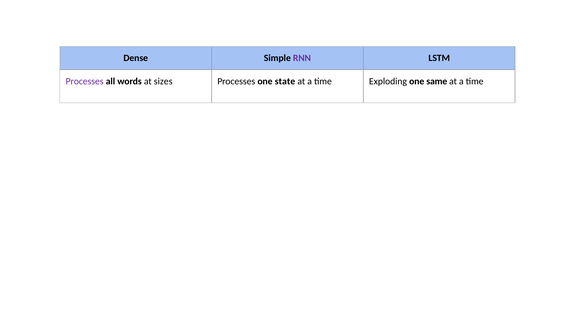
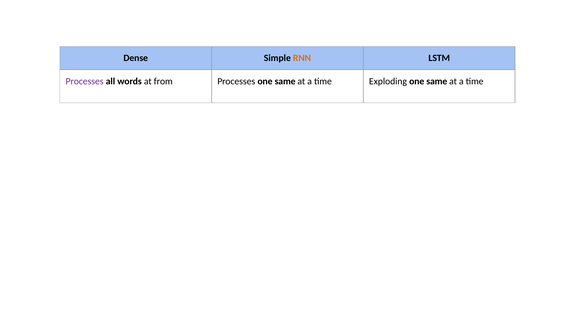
RNN colour: purple -> orange
sizes: sizes -> from
Processes one state: state -> same
